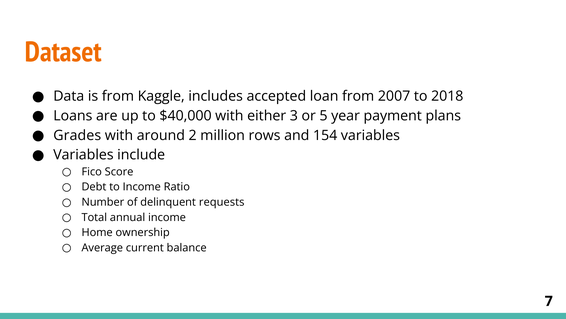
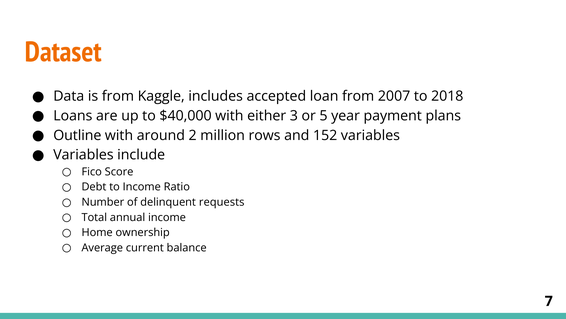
Grades: Grades -> Outline
154: 154 -> 152
